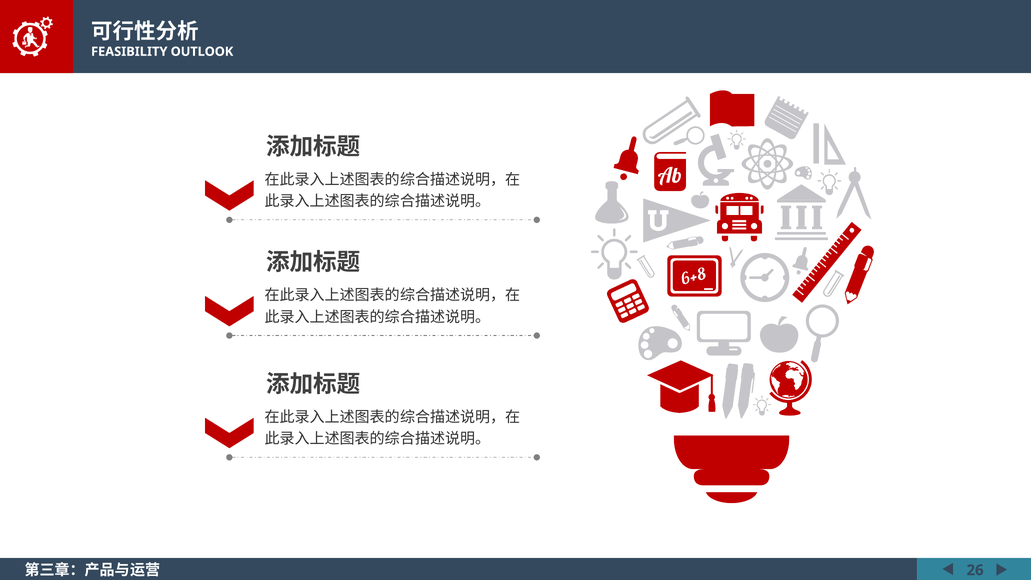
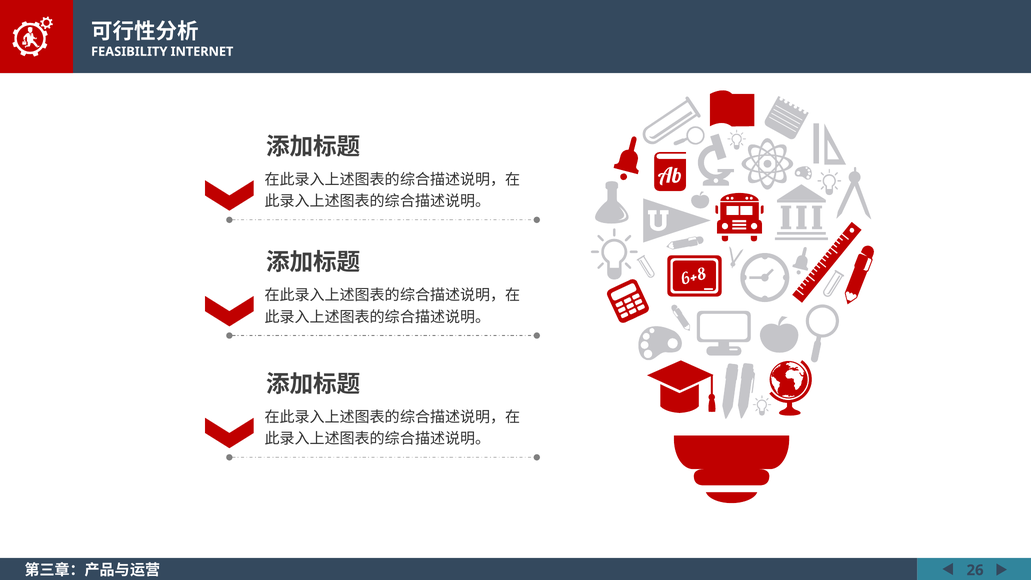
OUTLOOK: OUTLOOK -> INTERNET
